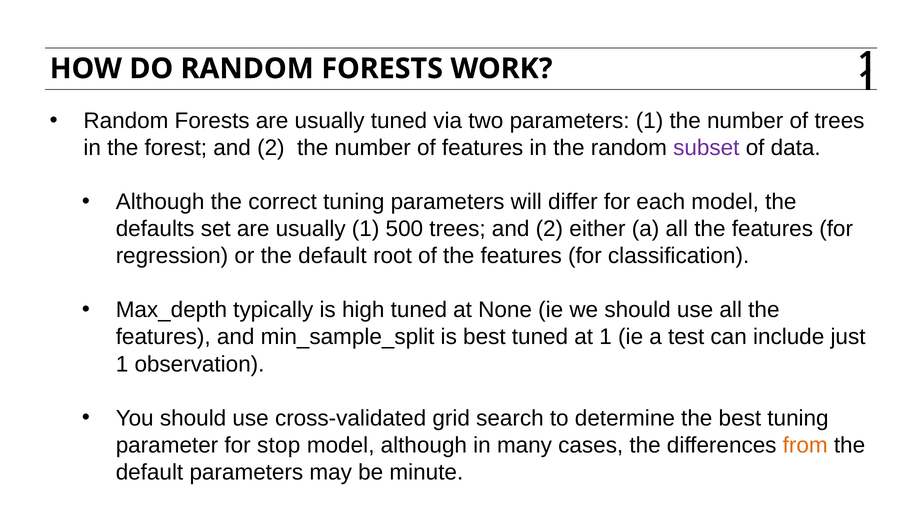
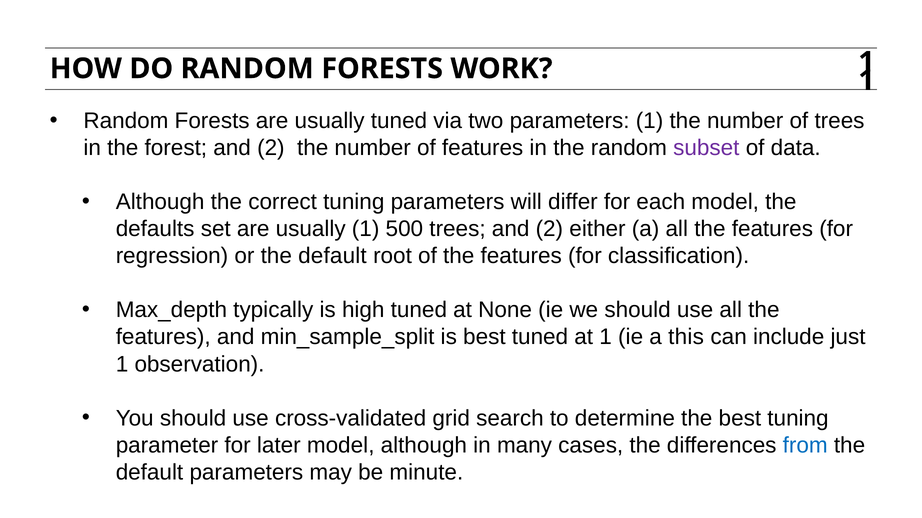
test: test -> this
stop: stop -> later
from colour: orange -> blue
